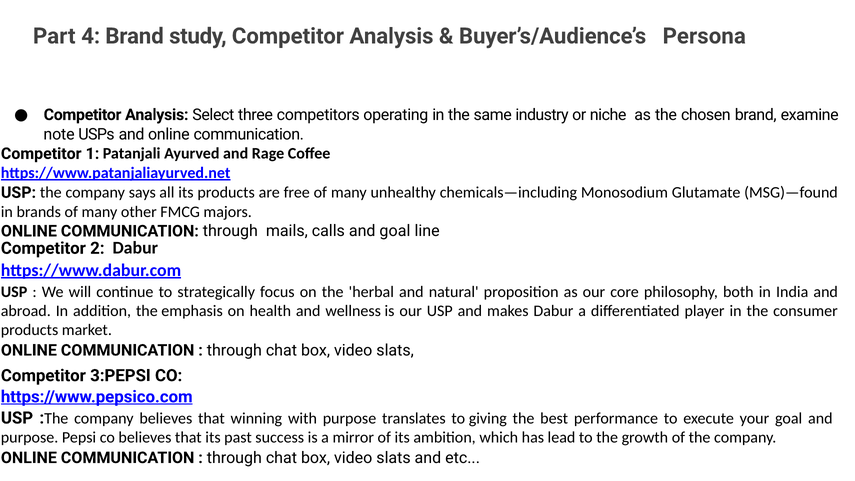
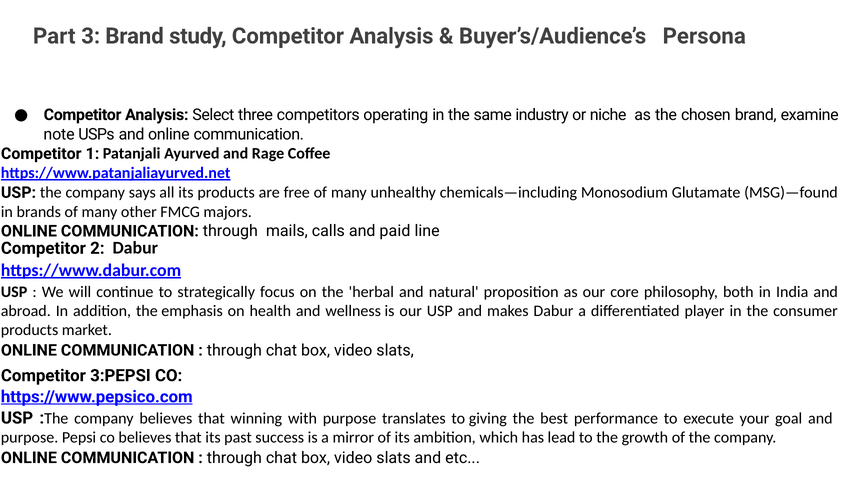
4: 4 -> 3
and goal: goal -> paid
